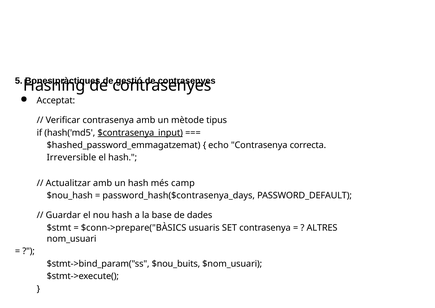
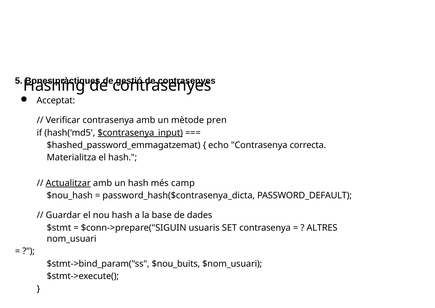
tipus: tipus -> pren
Irreversible: Irreversible -> Materialitza
Actualitzar underline: none -> present
password_hash($contrasenya_days: password_hash($contrasenya_days -> password_hash($contrasenya_dicta
$conn->prepare("BÀSICS: $conn->prepare("BÀSICS -> $conn->prepare("SIGUIN
